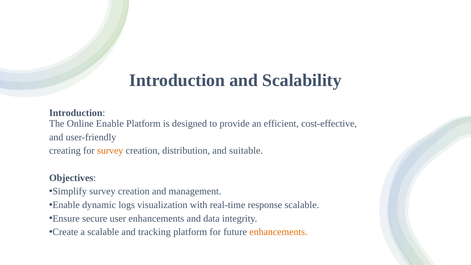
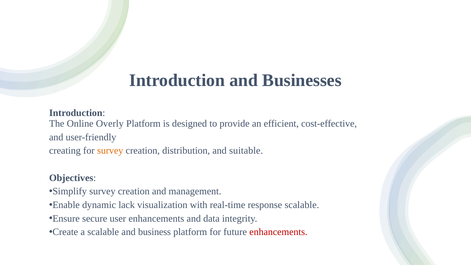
Scalability: Scalability -> Businesses
Online Enable: Enable -> Overly
logs: logs -> lack
tracking: tracking -> business
enhancements at (278, 232) colour: orange -> red
